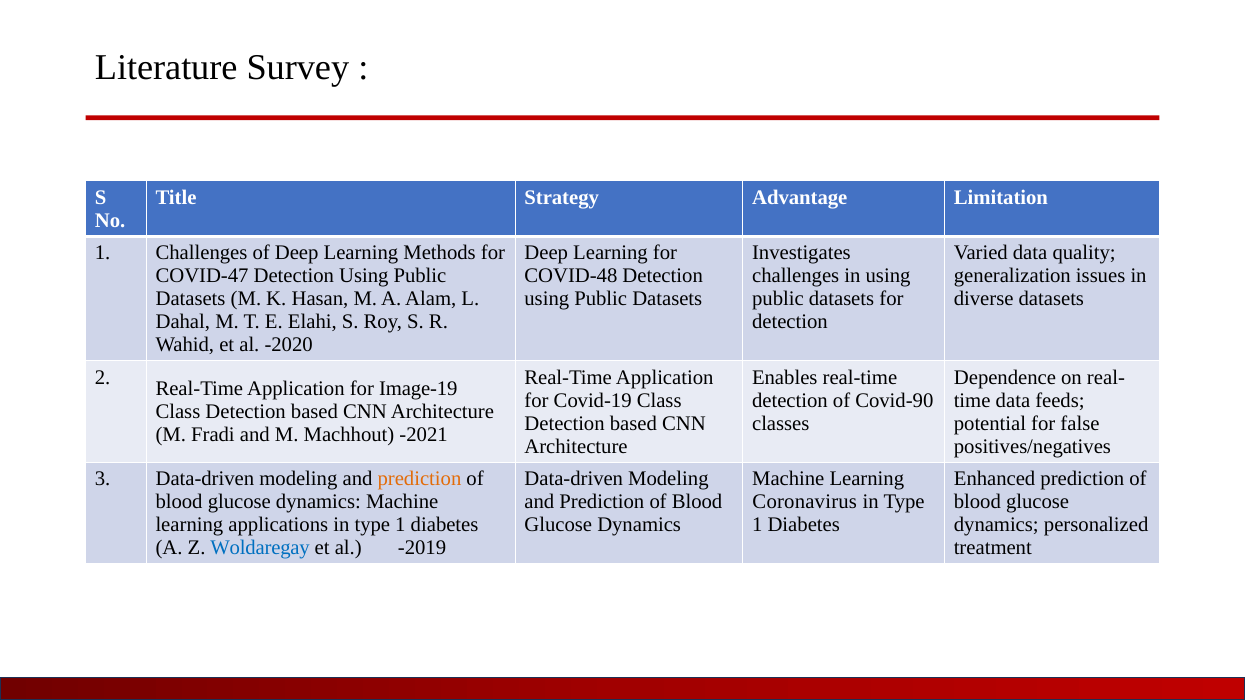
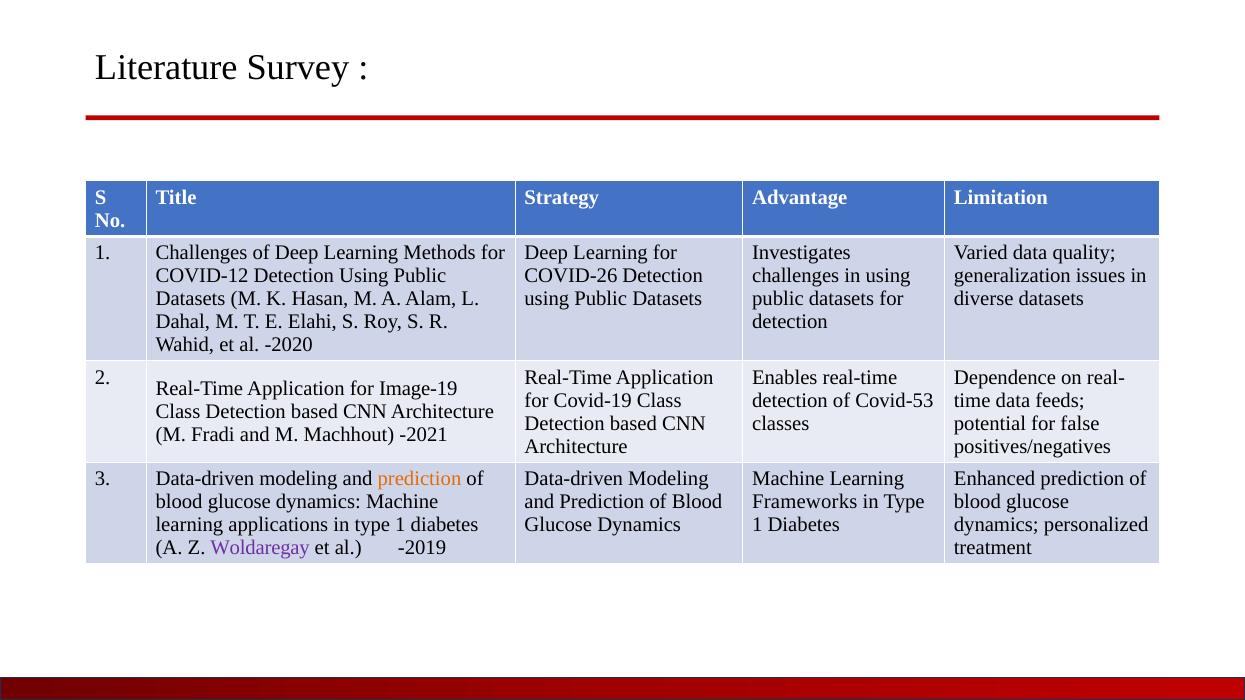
COVID-47: COVID-47 -> COVID-12
COVID-48: COVID-48 -> COVID-26
Covid-90: Covid-90 -> Covid-53
Coronavirus: Coronavirus -> Frameworks
Woldaregay colour: blue -> purple
